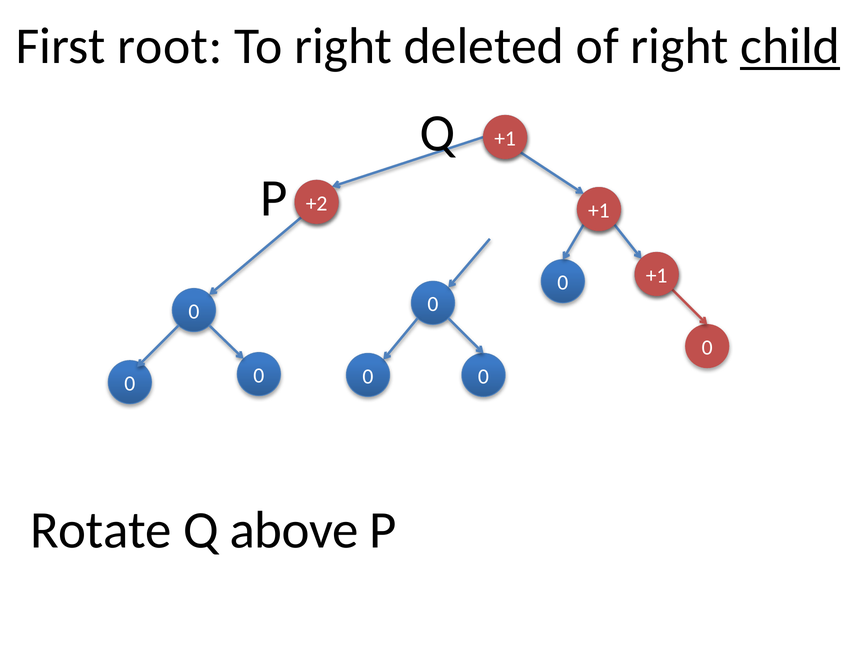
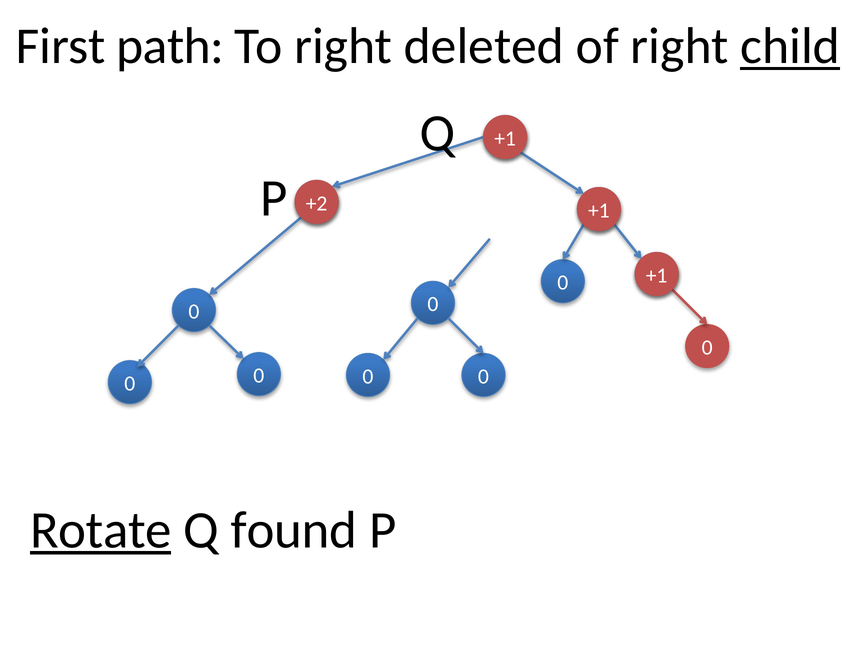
root: root -> path
Rotate underline: none -> present
above: above -> found
